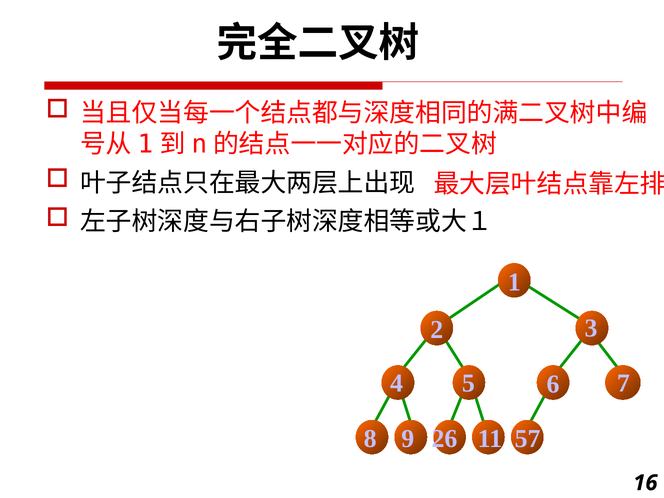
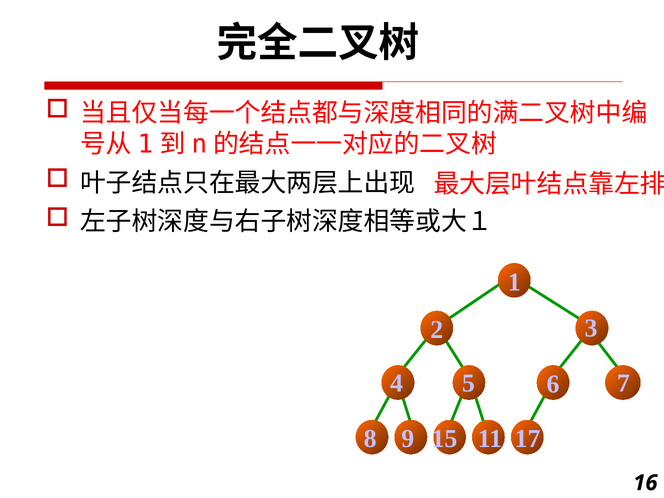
26: 26 -> 15
57: 57 -> 17
